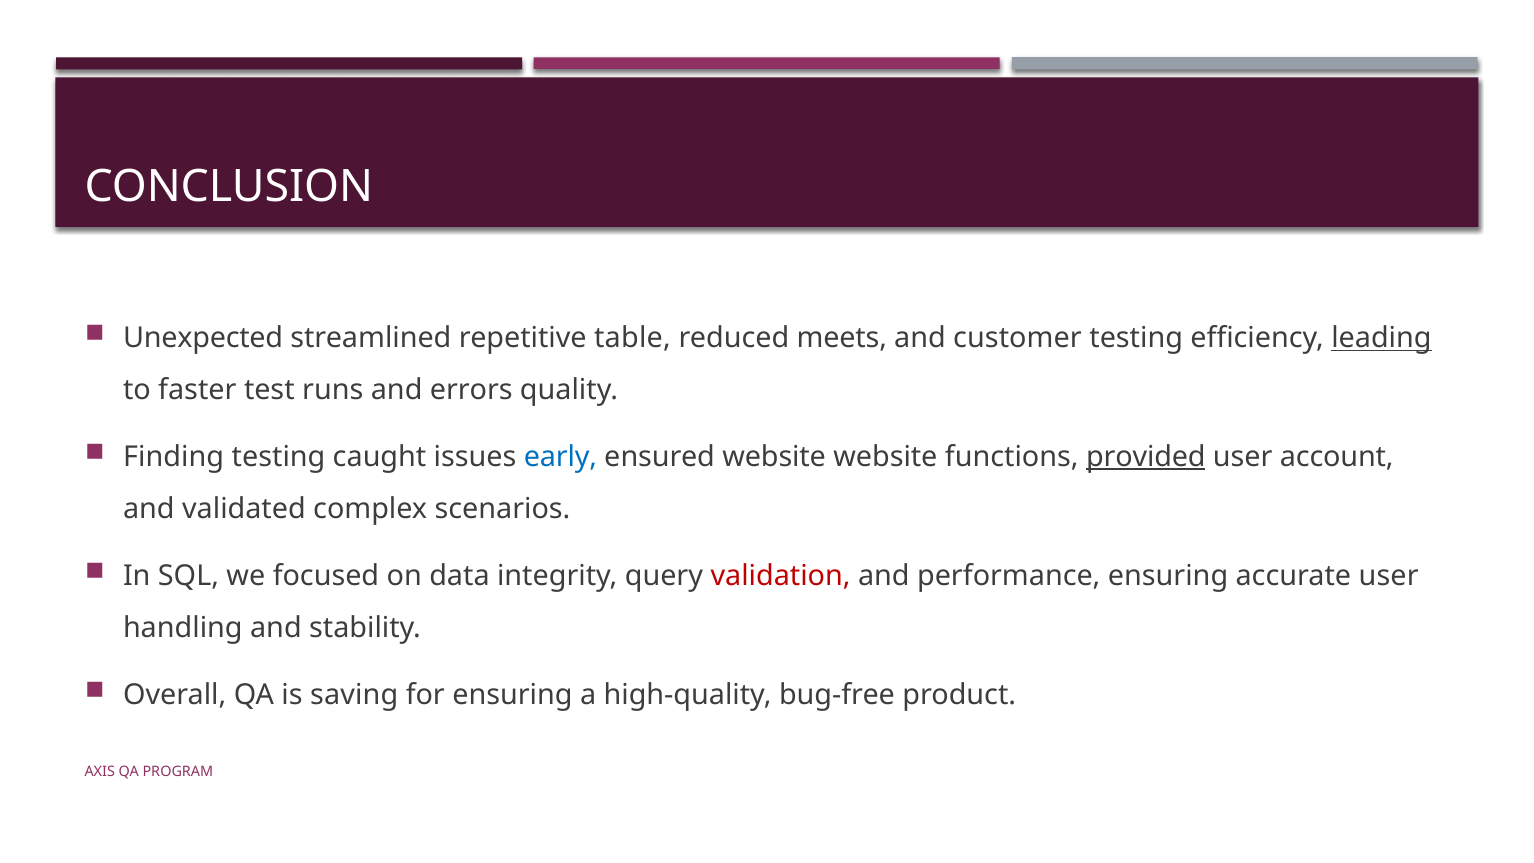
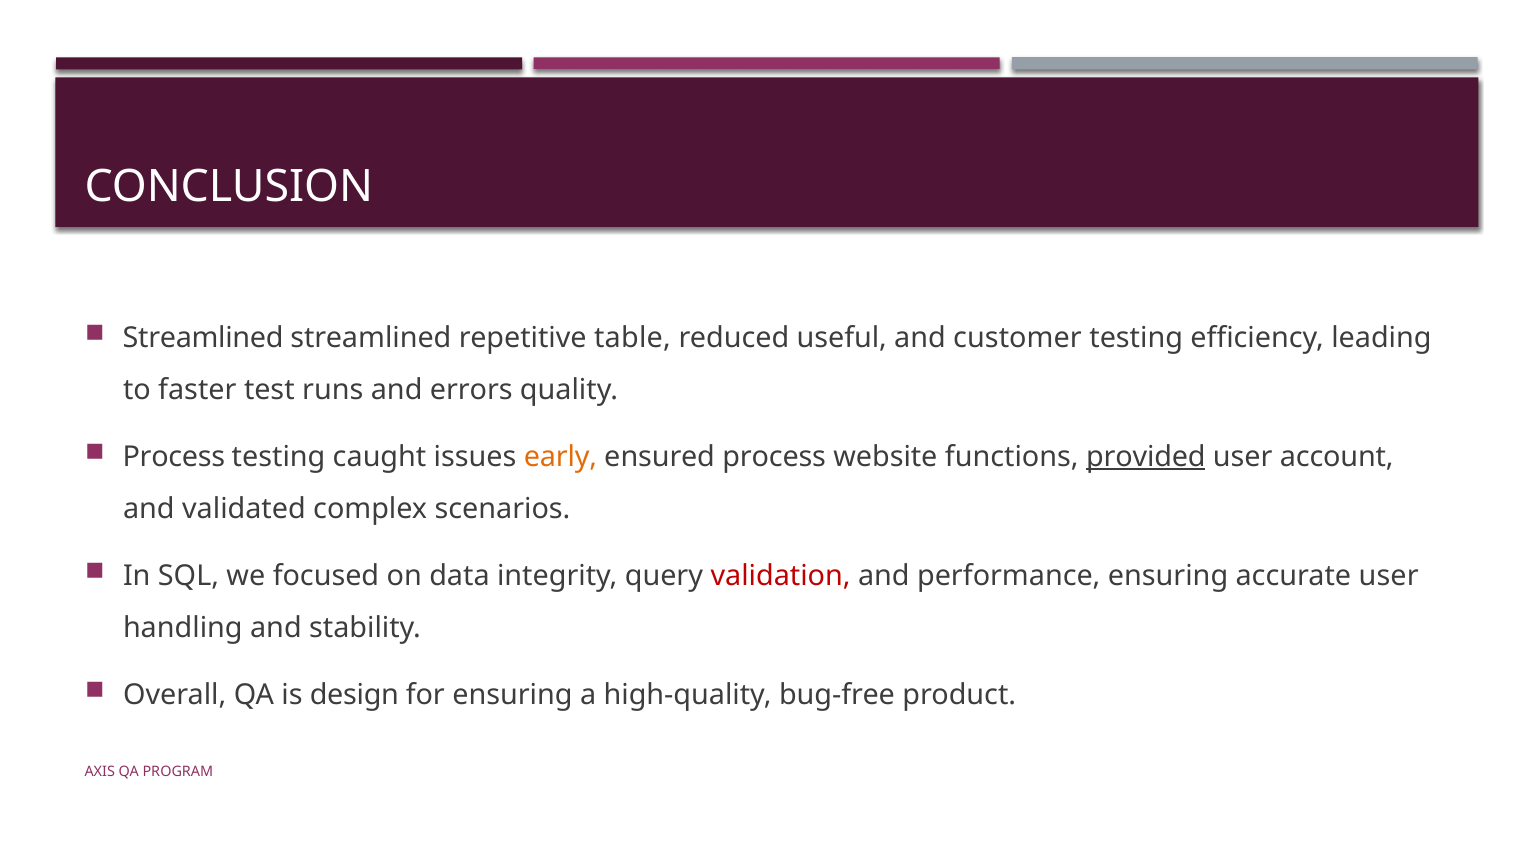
Unexpected at (203, 338): Unexpected -> Streamlined
meets: meets -> useful
leading underline: present -> none
Finding at (174, 457): Finding -> Process
early colour: blue -> orange
ensured website: website -> process
saving: saving -> design
